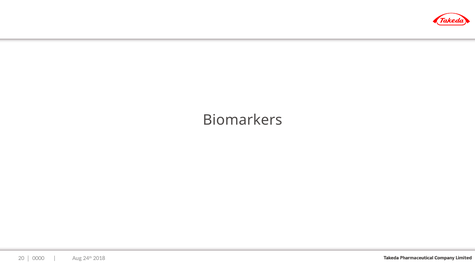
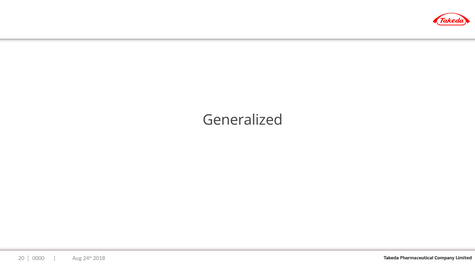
Biomarkers: Biomarkers -> Generalized
